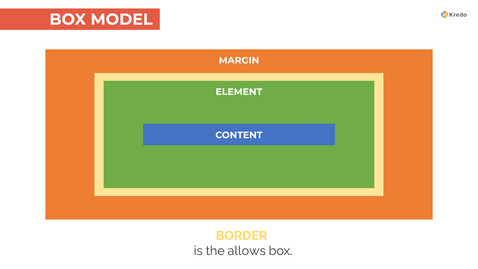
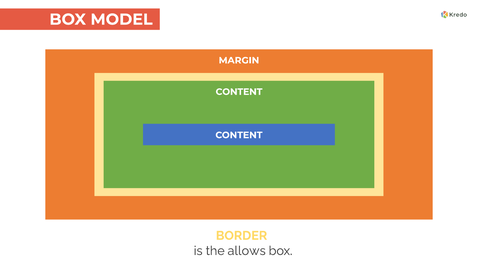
ELEMENT at (239, 92): ELEMENT -> CONTENT
